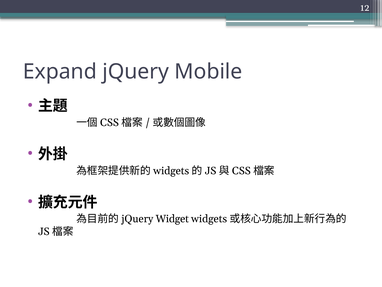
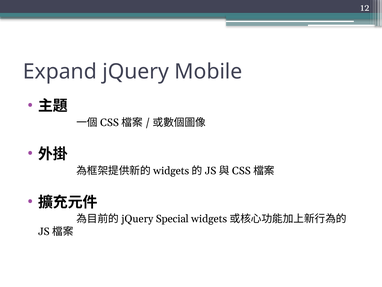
Widget: Widget -> Special
